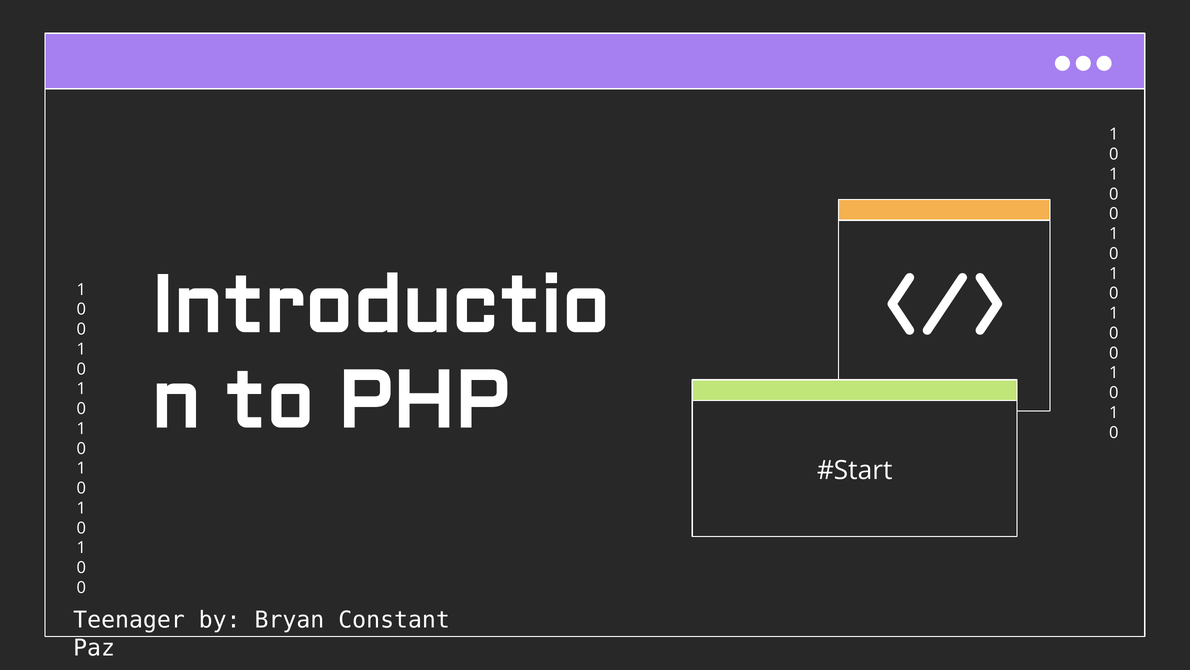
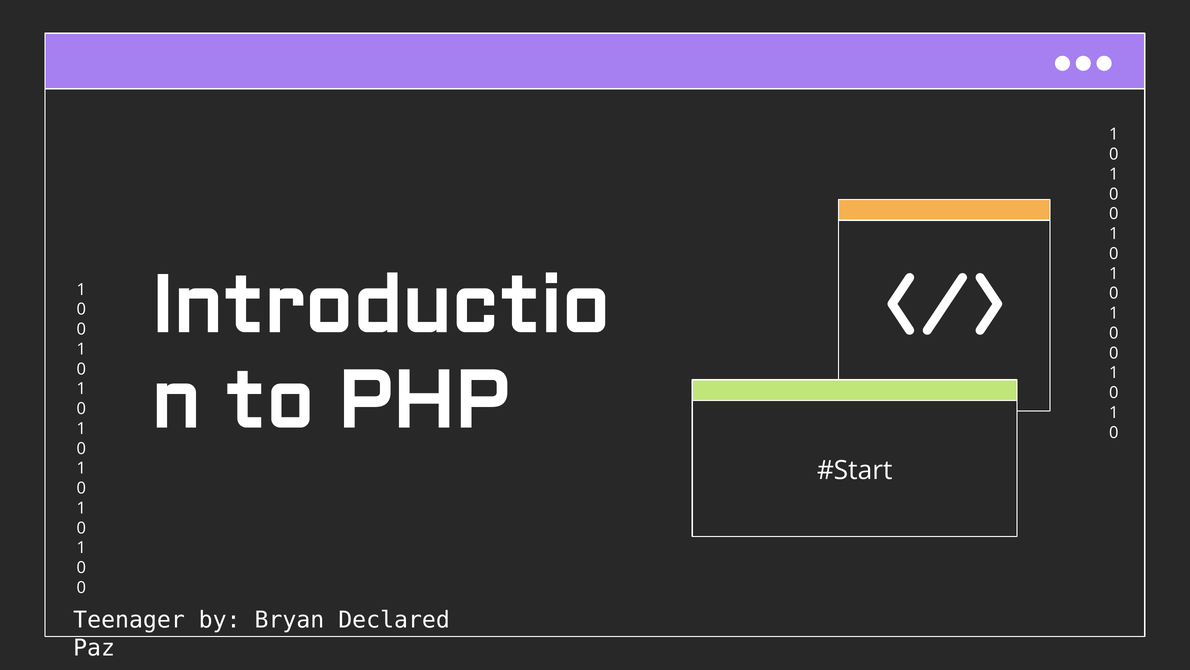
Constant: Constant -> Declared
